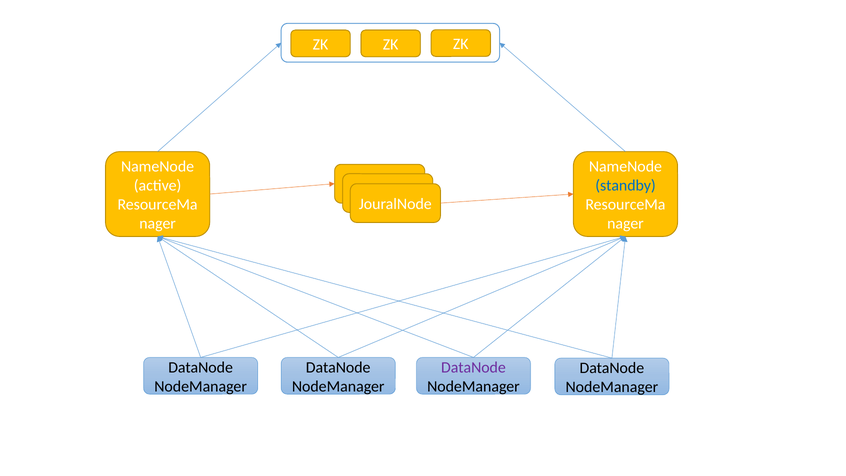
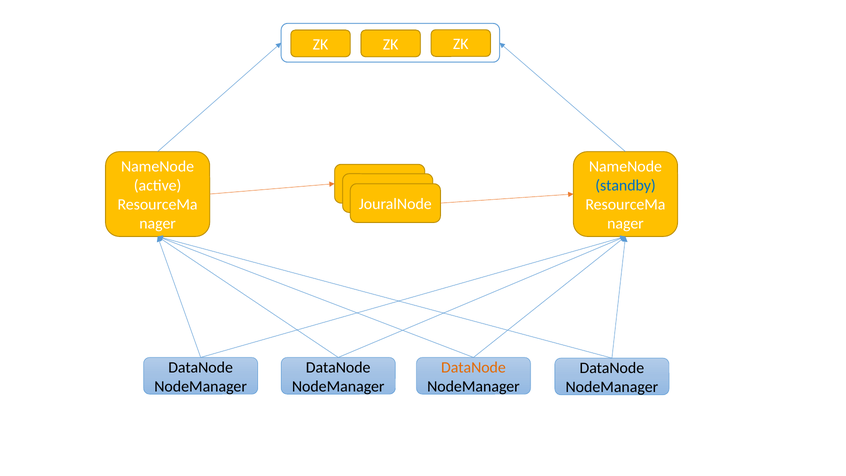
DataNode at (473, 367) colour: purple -> orange
